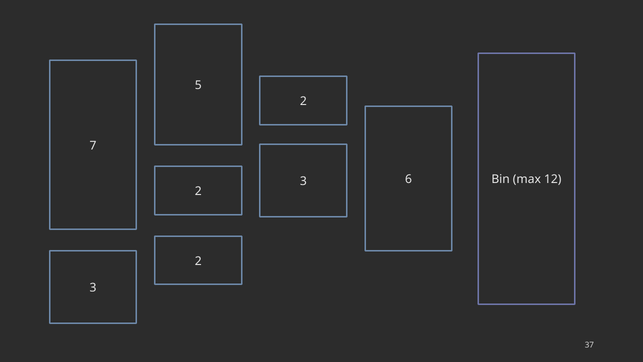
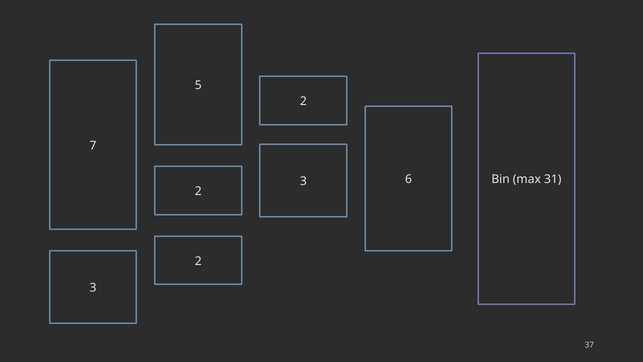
12: 12 -> 31
